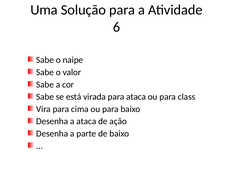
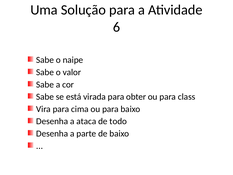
para ataca: ataca -> obter
ação: ação -> todo
